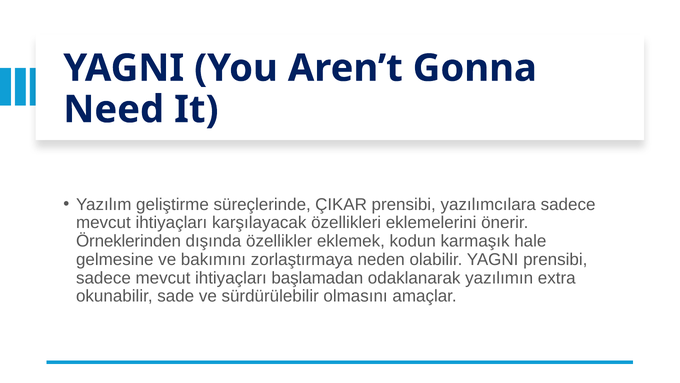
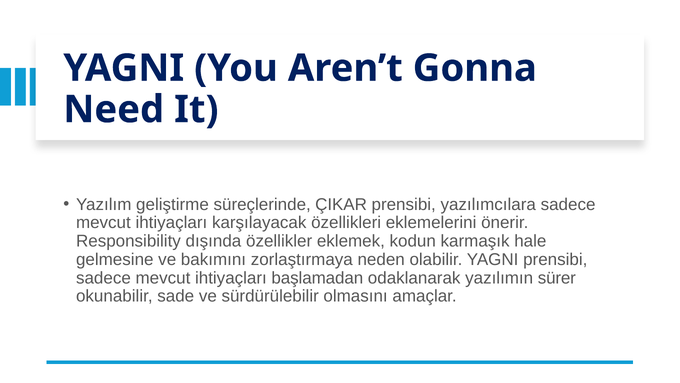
Örneklerinden: Örneklerinden -> Responsibility
extra: extra -> sürer
